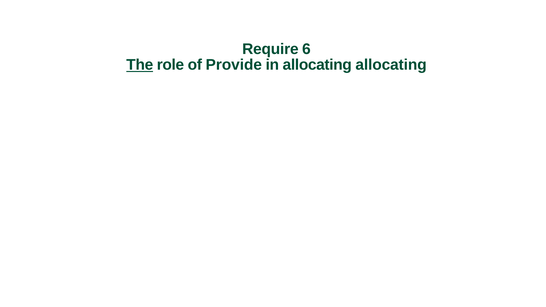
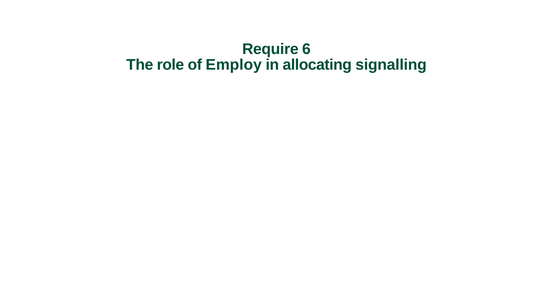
The underline: present -> none
Provide: Provide -> Employ
allocating allocating: allocating -> signalling
